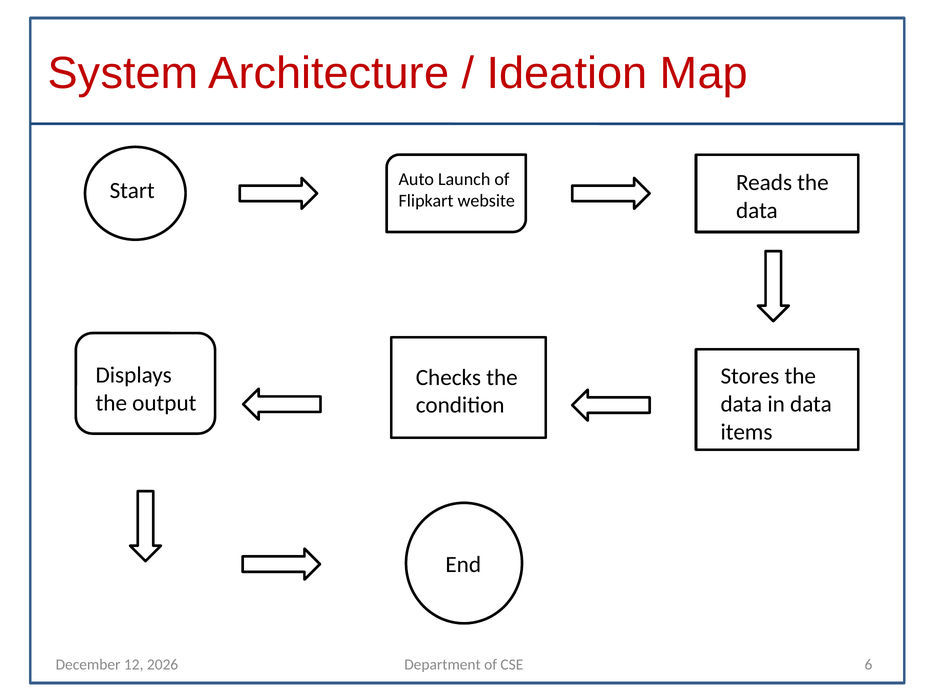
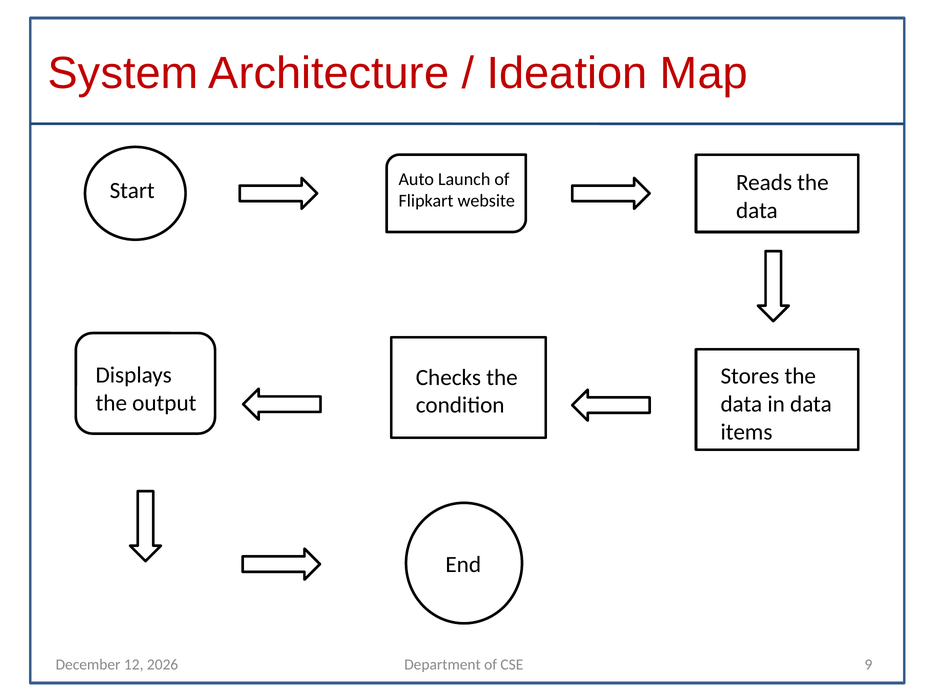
6: 6 -> 9
